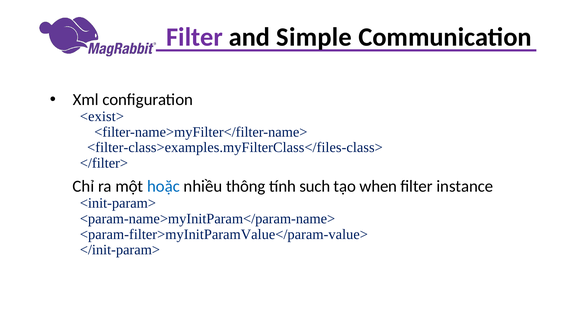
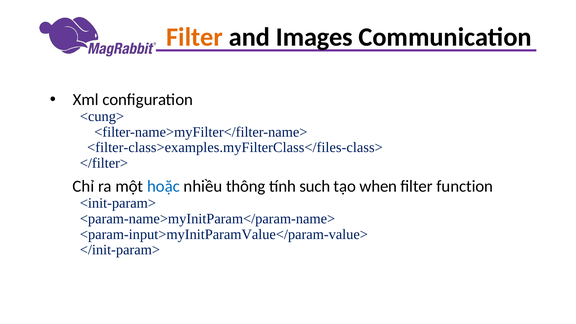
Filter at (195, 37) colour: purple -> orange
Simple: Simple -> Images
<exist>: <exist> -> <cung>
instance: instance -> function
<param-filter>myInitParamValue</param-value>: <param-filter>myInitParamValue</param-value> -> <param-input>myInitParamValue</param-value>
